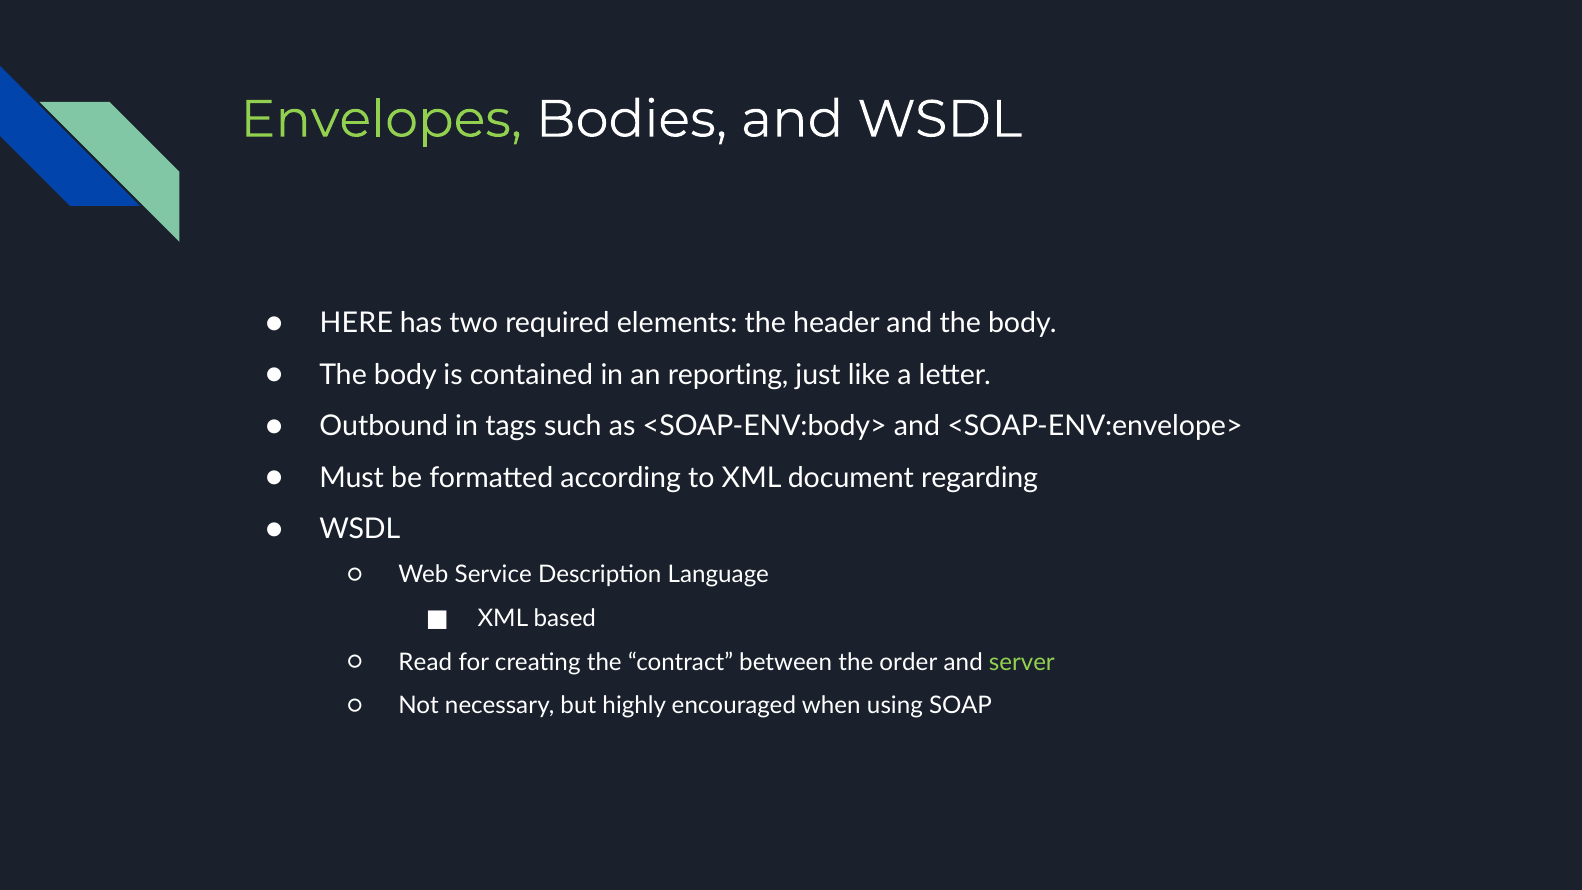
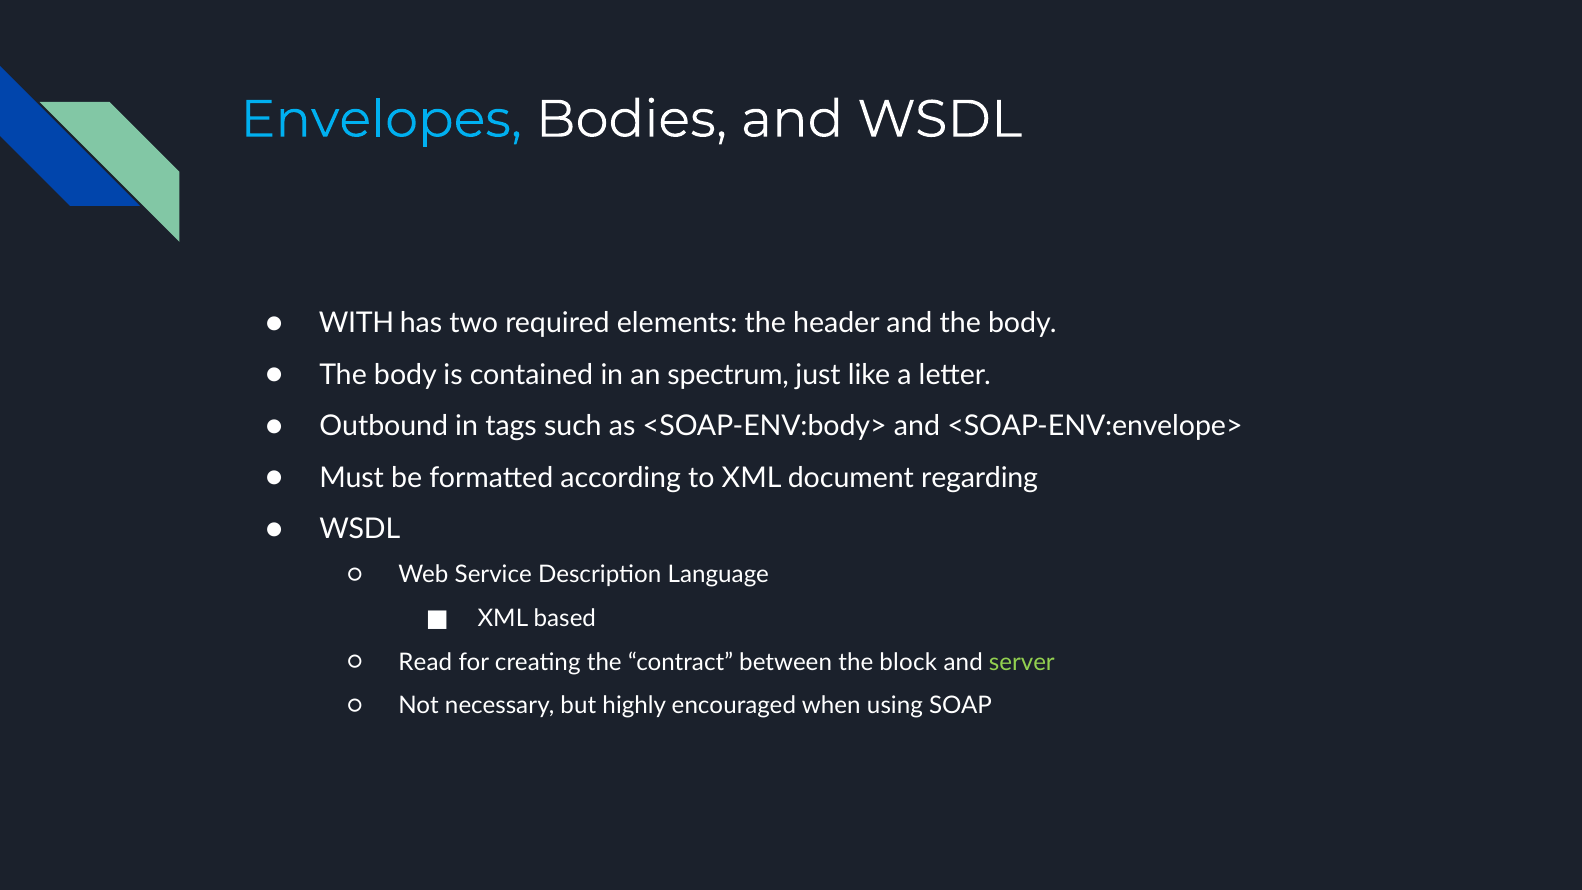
Envelopes colour: light green -> light blue
HERE: HERE -> WITH
reporting: reporting -> spectrum
order: order -> block
